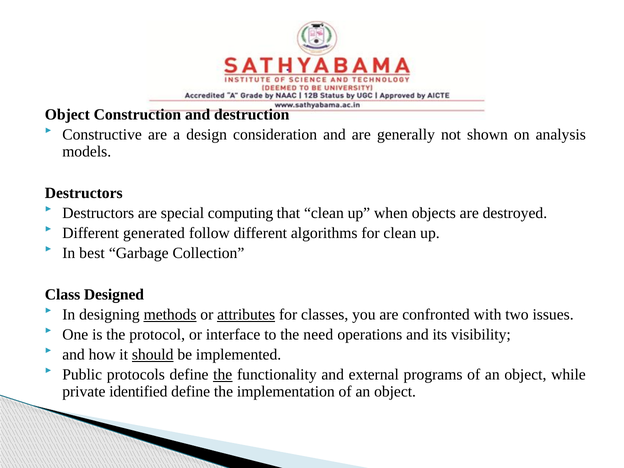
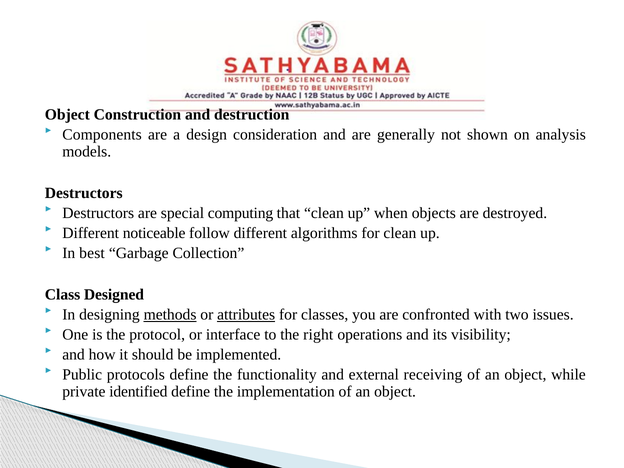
Constructive: Constructive -> Components
generated: generated -> noticeable
need: need -> right
should underline: present -> none
the at (223, 375) underline: present -> none
programs: programs -> receiving
